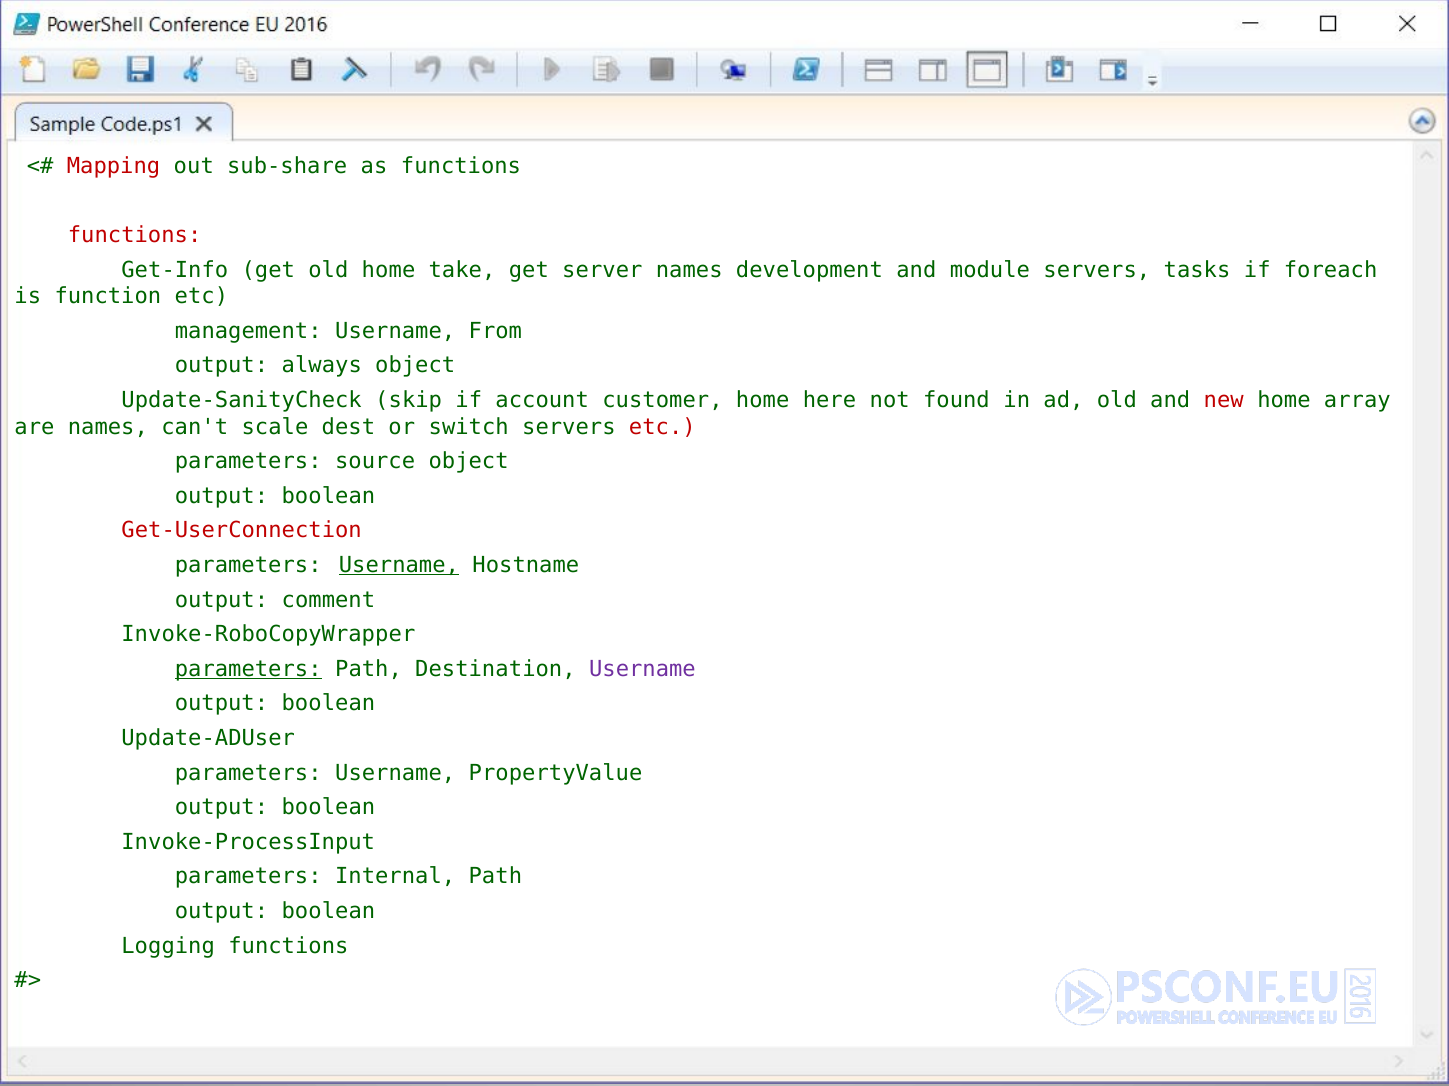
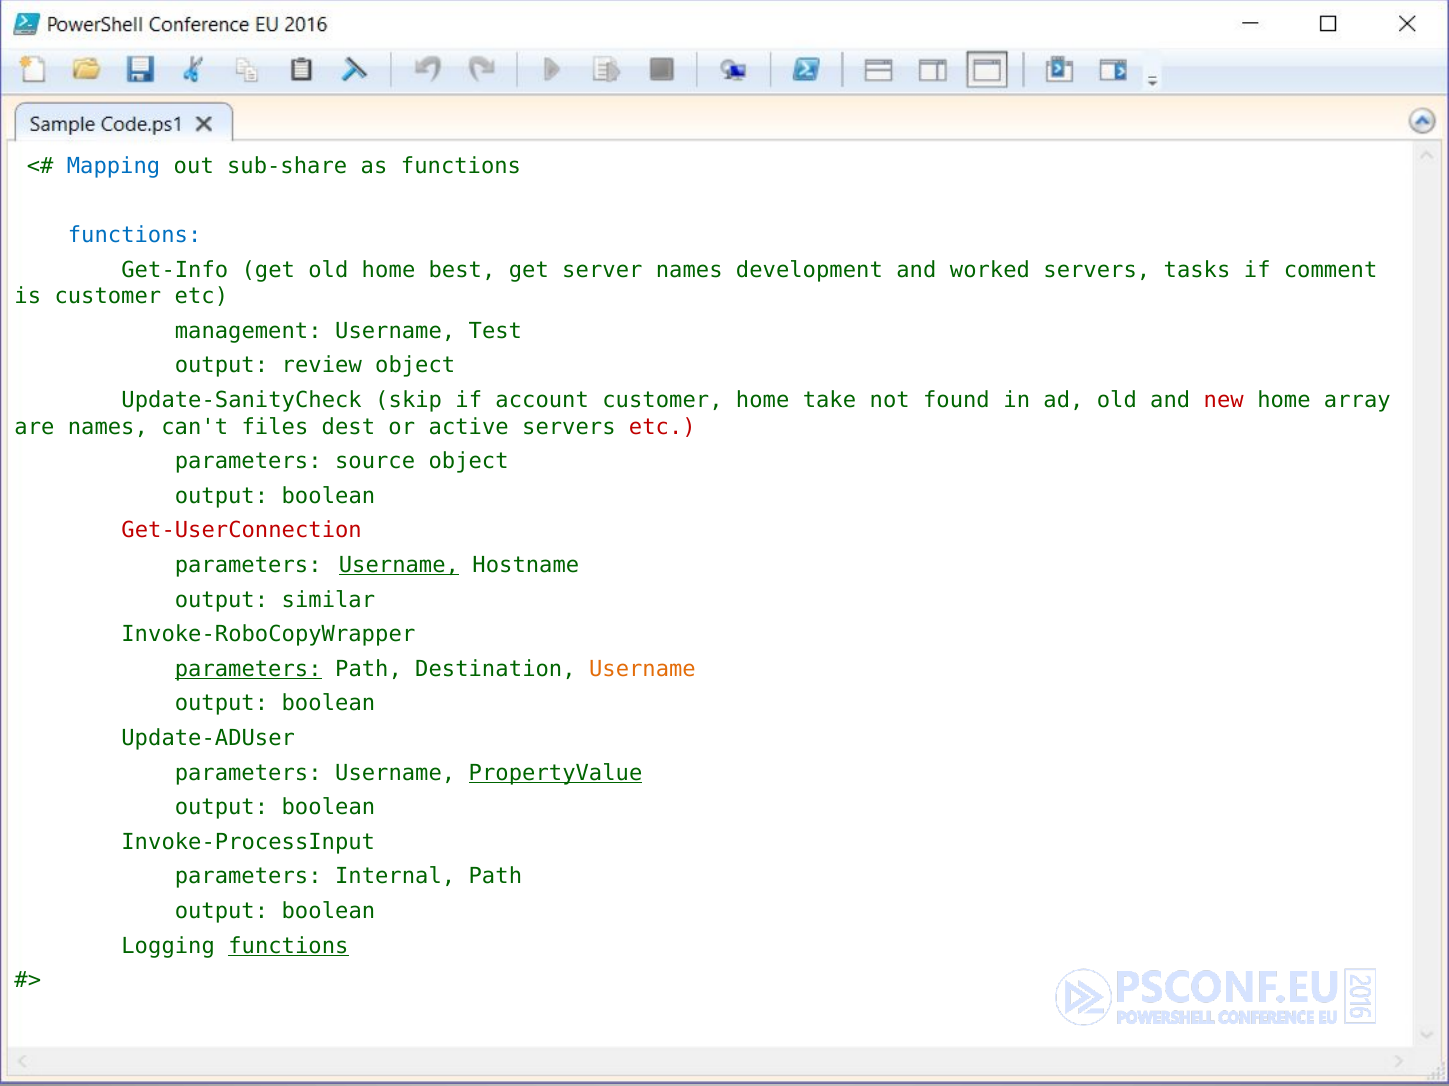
Mapping colour: red -> blue
functions at (135, 235) colour: red -> blue
take: take -> best
module: module -> worked
foreach: foreach -> comment
is function: function -> customer
From: From -> Test
always: always -> review
here: here -> take
scale: scale -> files
switch: switch -> active
comment: comment -> similar
Username at (642, 669) colour: purple -> orange
PropertyValue underline: none -> present
functions at (288, 946) underline: none -> present
